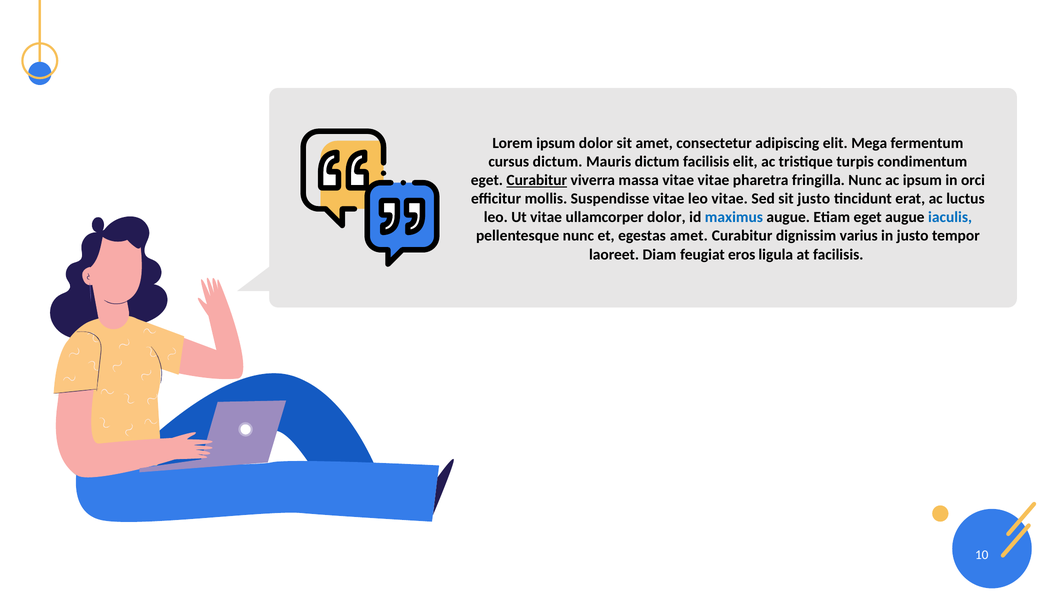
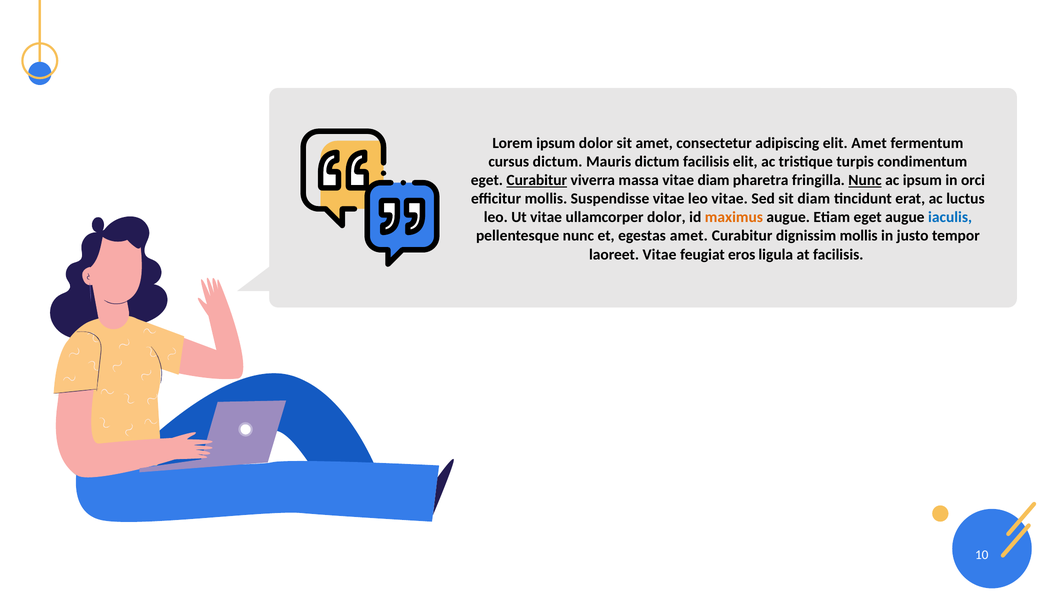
elit Mega: Mega -> Amet
vitae vitae: vitae -> diam
Nunc at (865, 180) underline: none -> present
sit justo: justo -> diam
maximus colour: blue -> orange
dignissim varius: varius -> mollis
laoreet Diam: Diam -> Vitae
